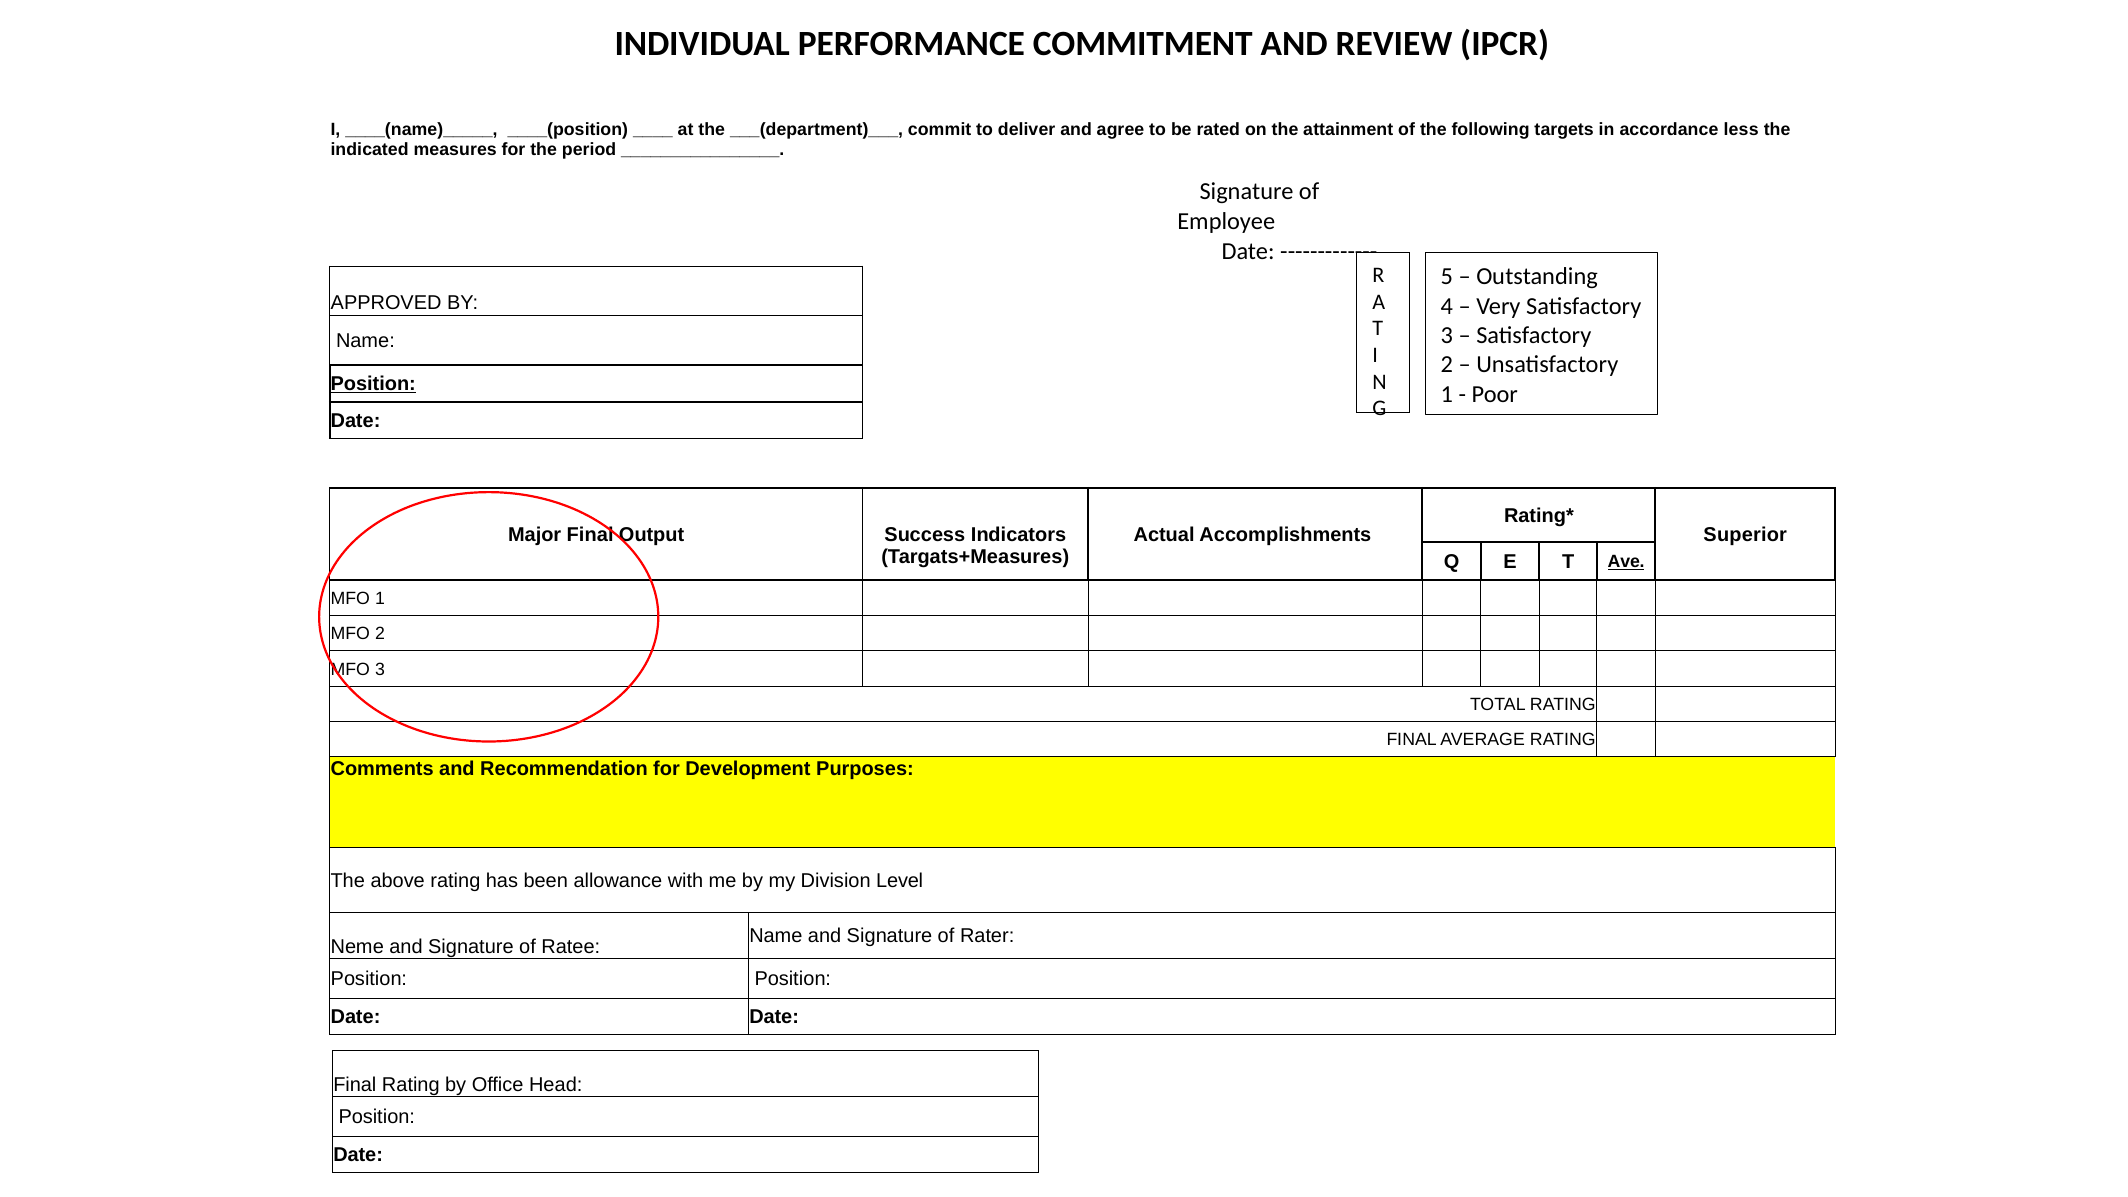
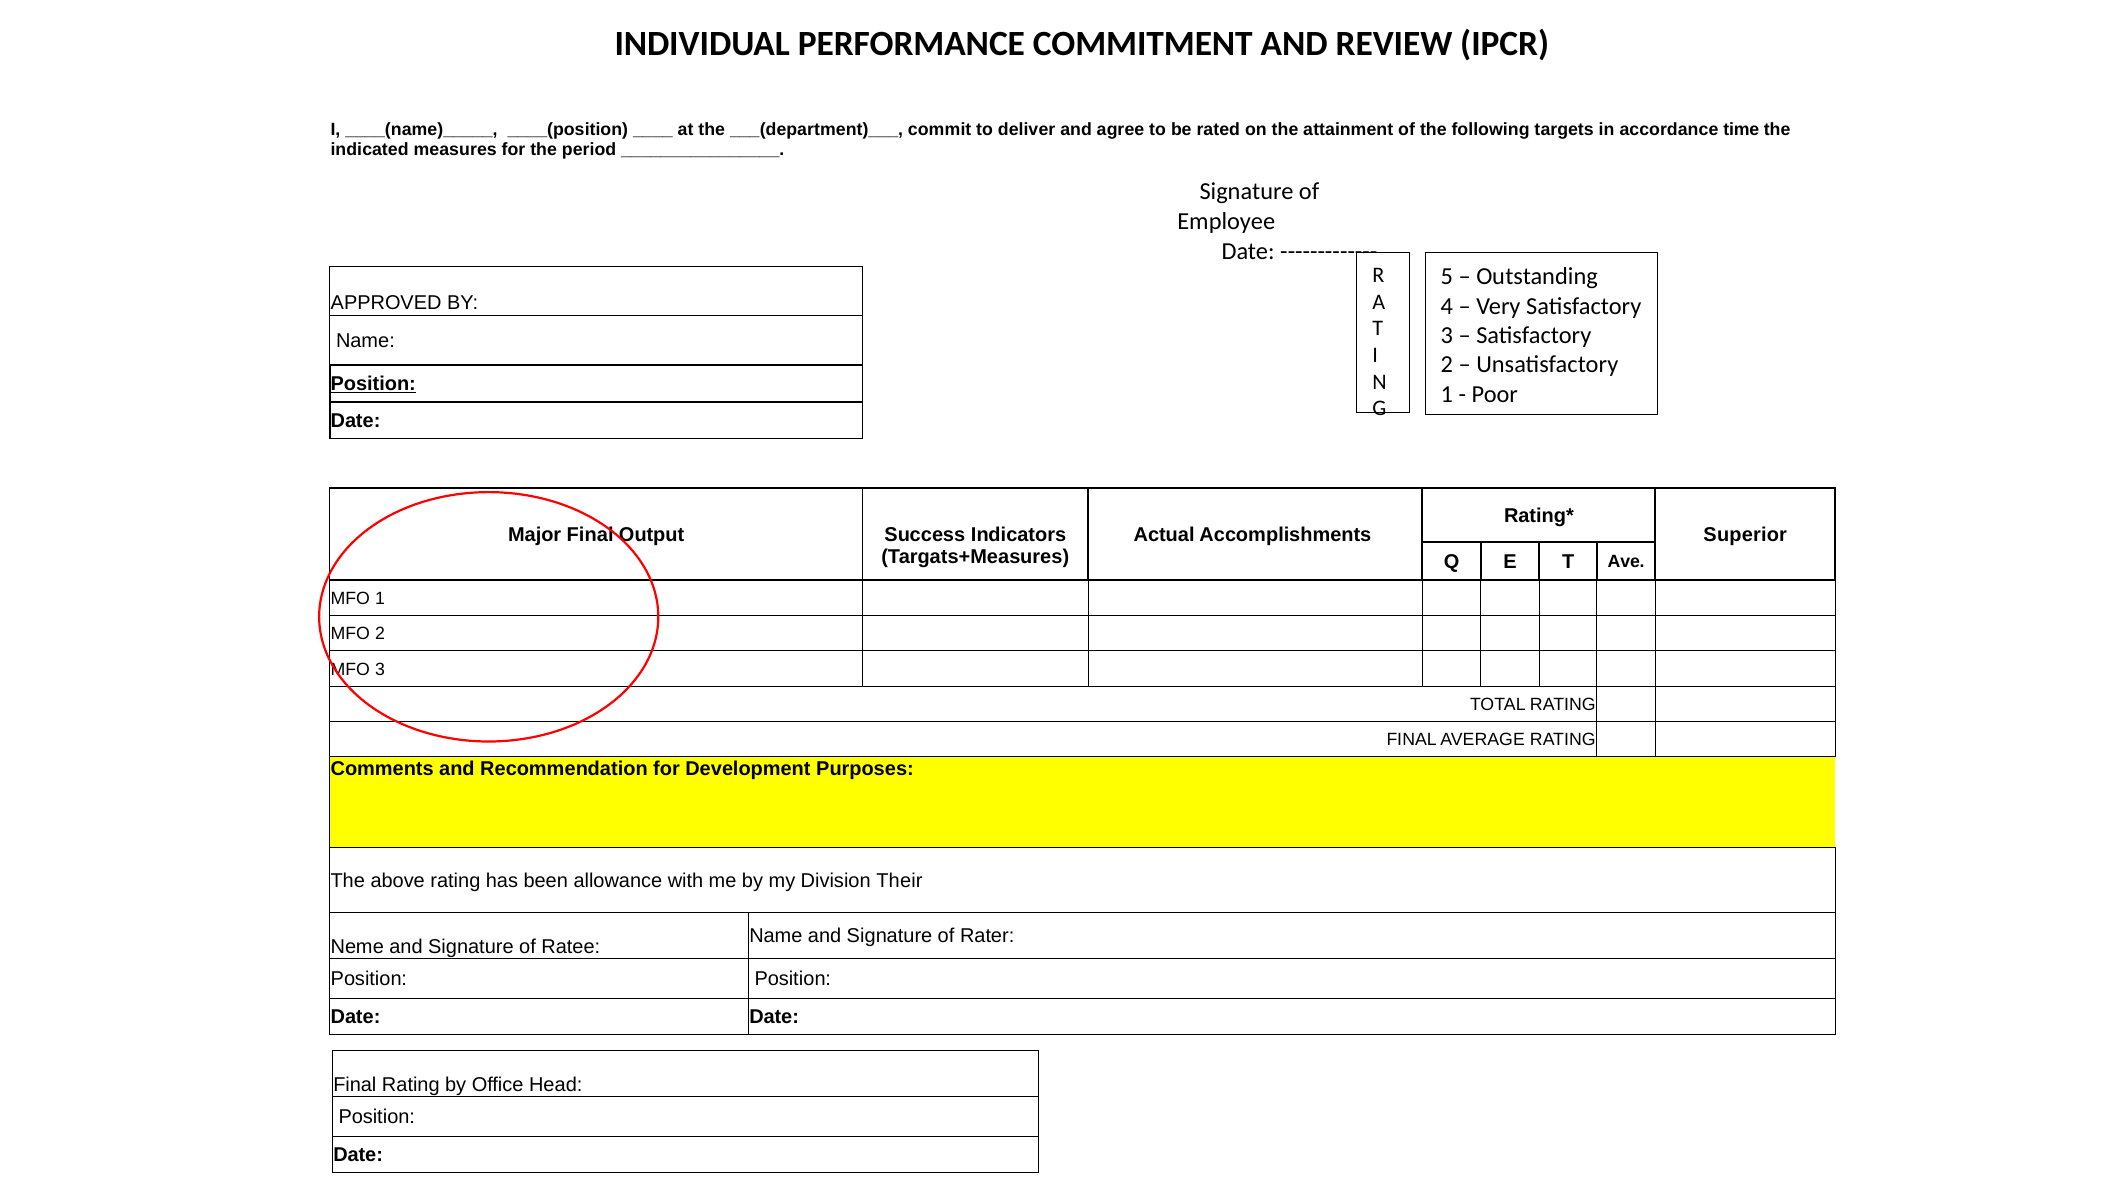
less: less -> time
Ave underline: present -> none
Level: Level -> Their
